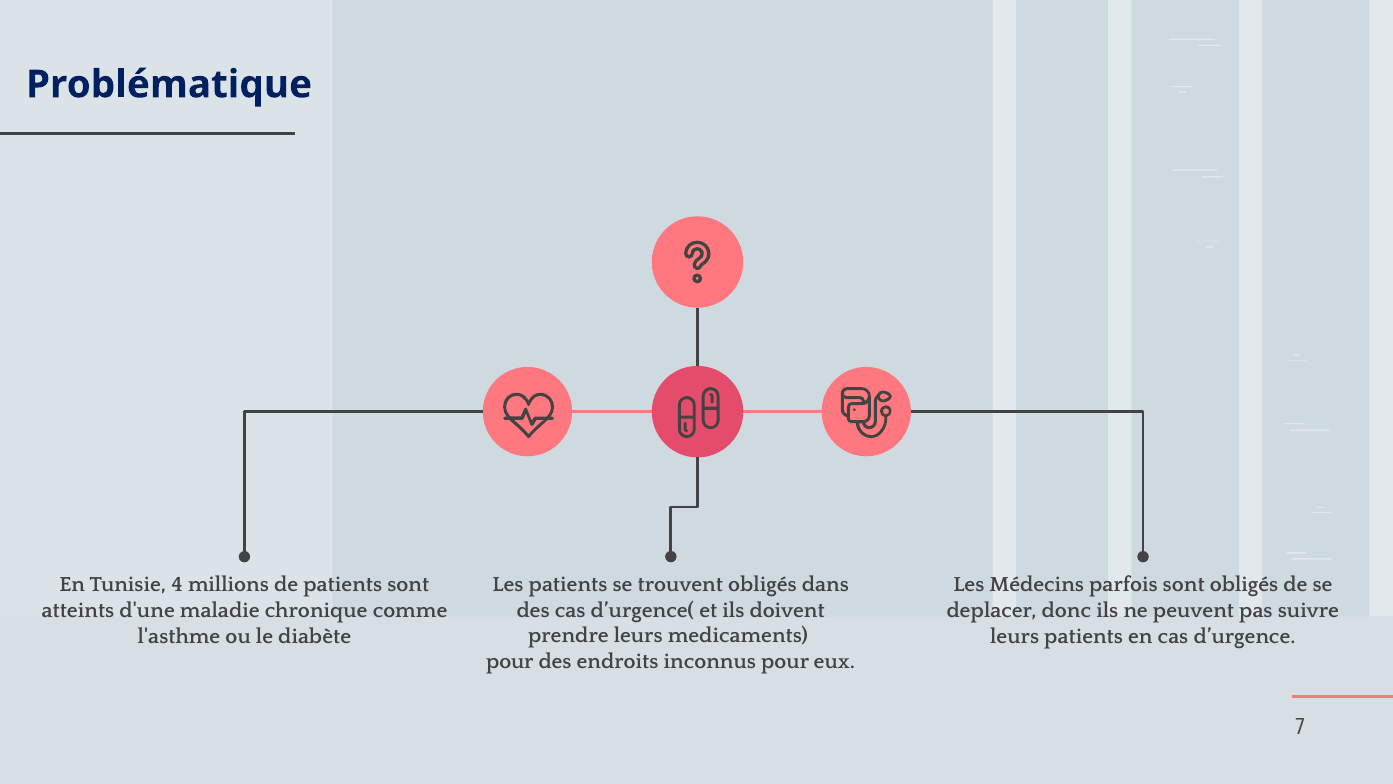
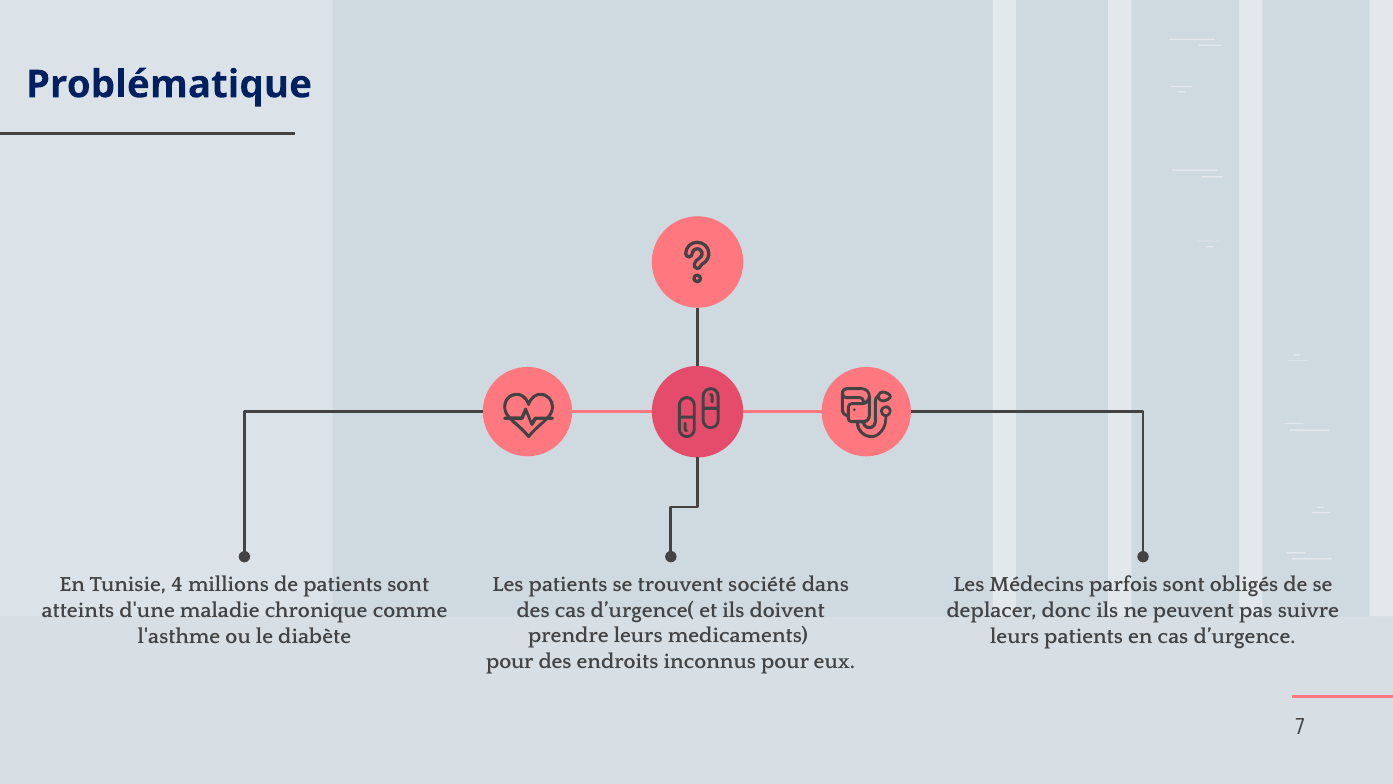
trouvent obligés: obligés -> société
